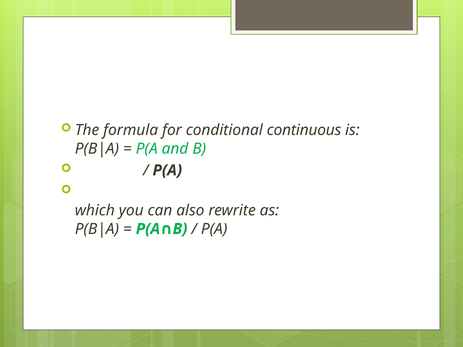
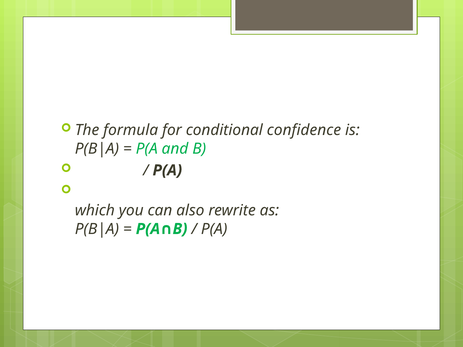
continuous: continuous -> confidence
